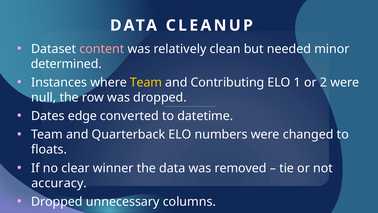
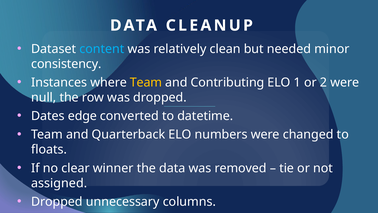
content colour: pink -> light blue
determined: determined -> consistency
accuracy: accuracy -> assigned
